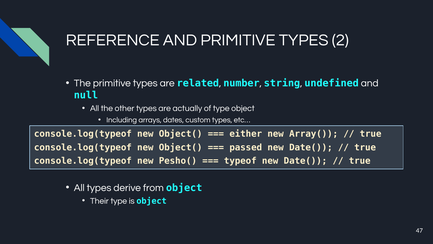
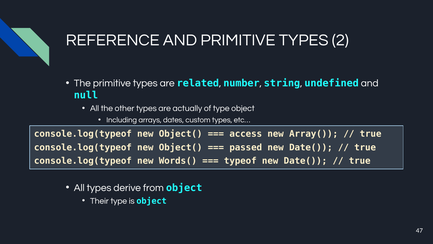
either: either -> access
Pesho(: Pesho( -> Words(
